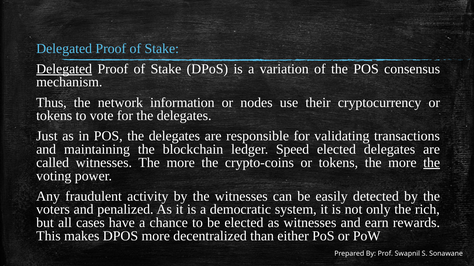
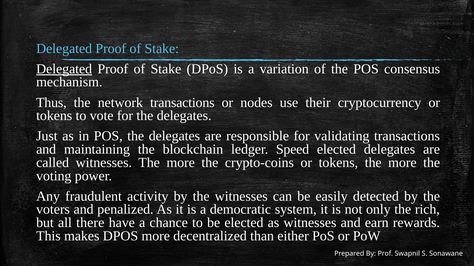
network information: information -> transactions
the at (432, 163) underline: present -> none
cases: cases -> there
